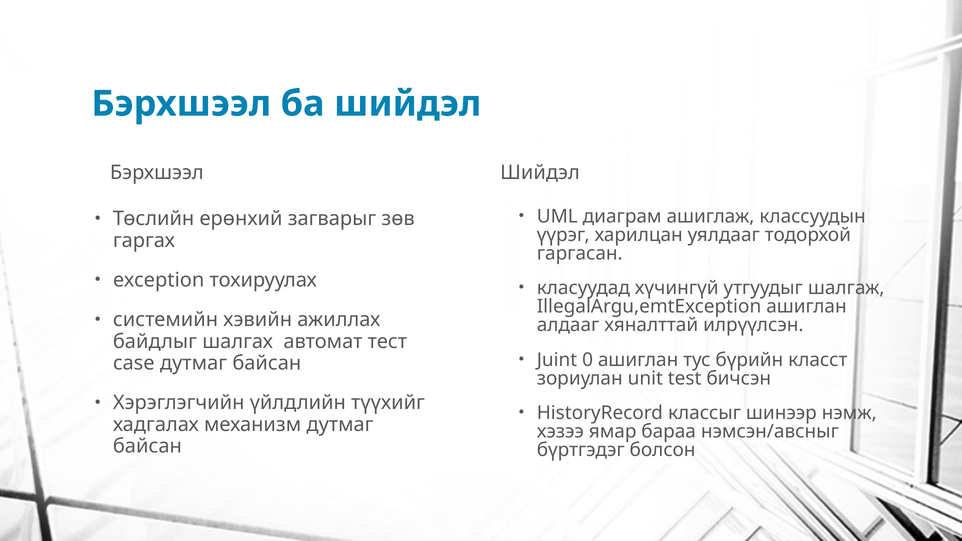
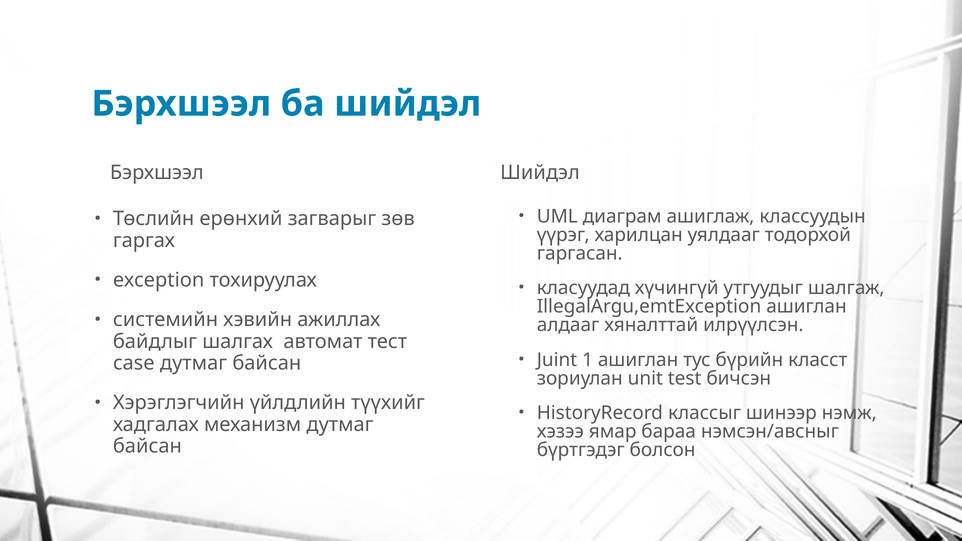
0: 0 -> 1
